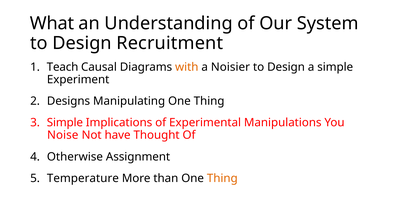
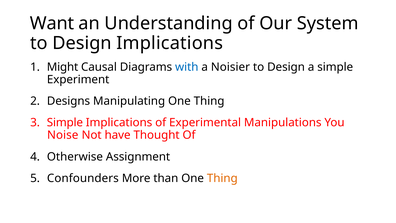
What: What -> Want
Design Recruitment: Recruitment -> Implications
Teach: Teach -> Might
with colour: orange -> blue
Temperature: Temperature -> Confounders
